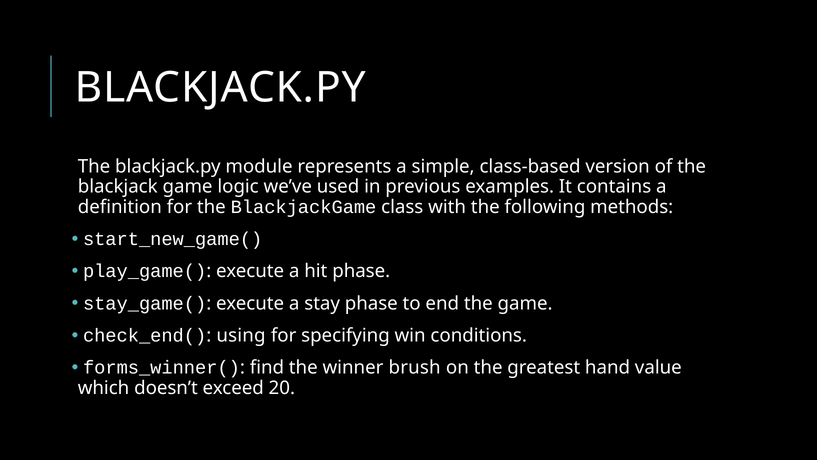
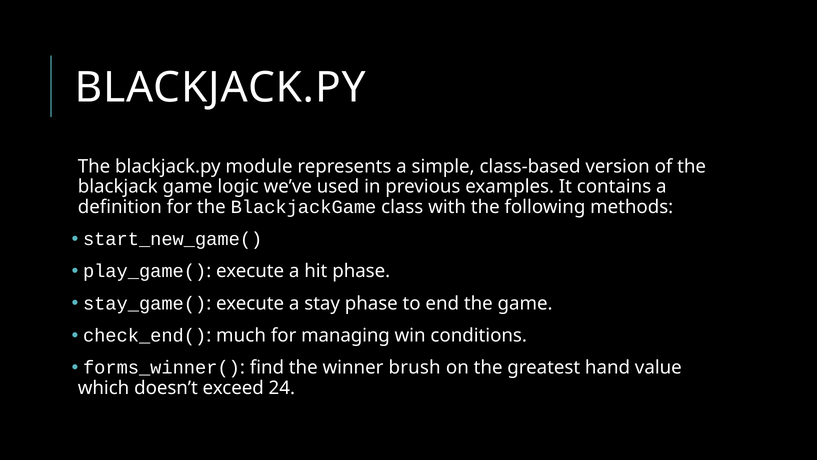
using: using -> much
specifying: specifying -> managing
20: 20 -> 24
